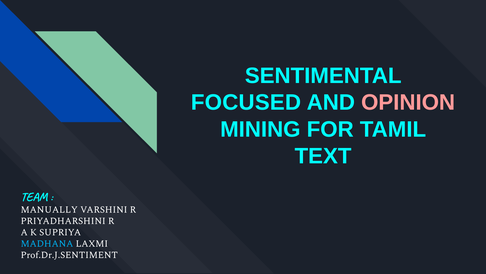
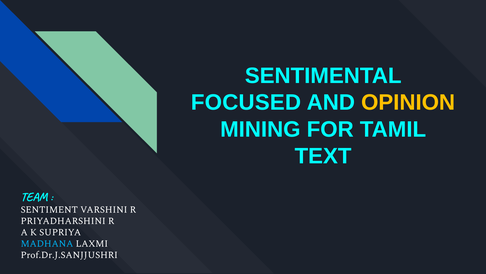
OPINION colour: pink -> yellow
MANUALLY: MANUALLY -> SENTIMENT
Prof.Dr.J.SENTIMENT: Prof.Dr.J.SENTIMENT -> Prof.Dr.J.SANJJUSHRI
